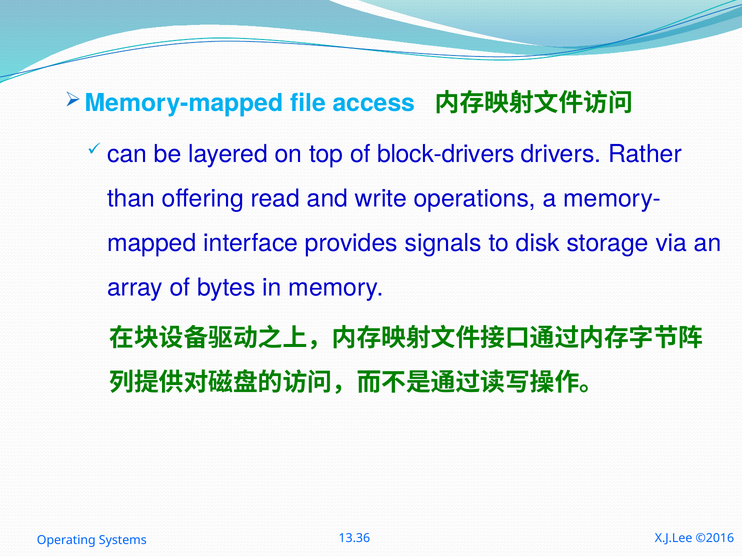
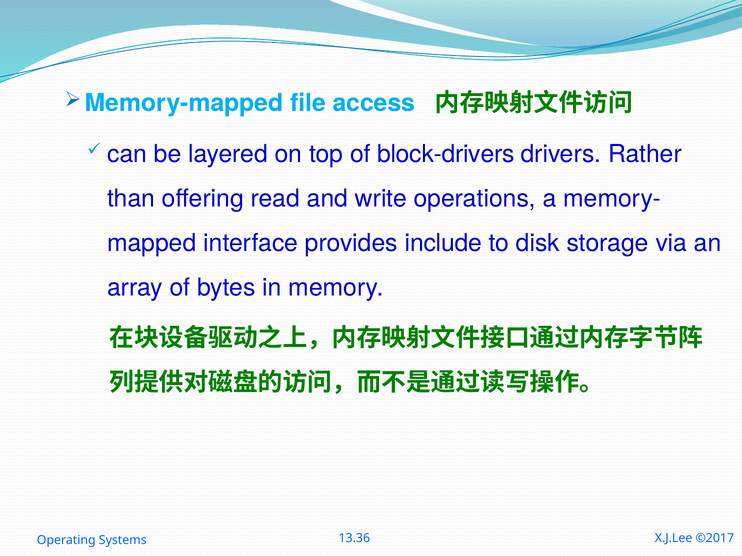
signals: signals -> include
©2016: ©2016 -> ©2017
